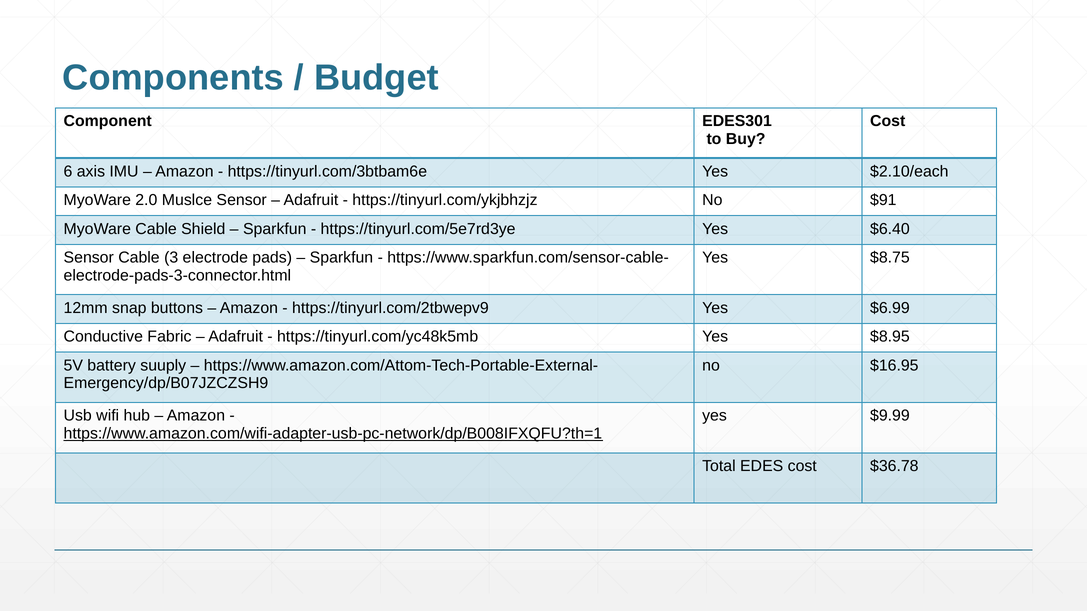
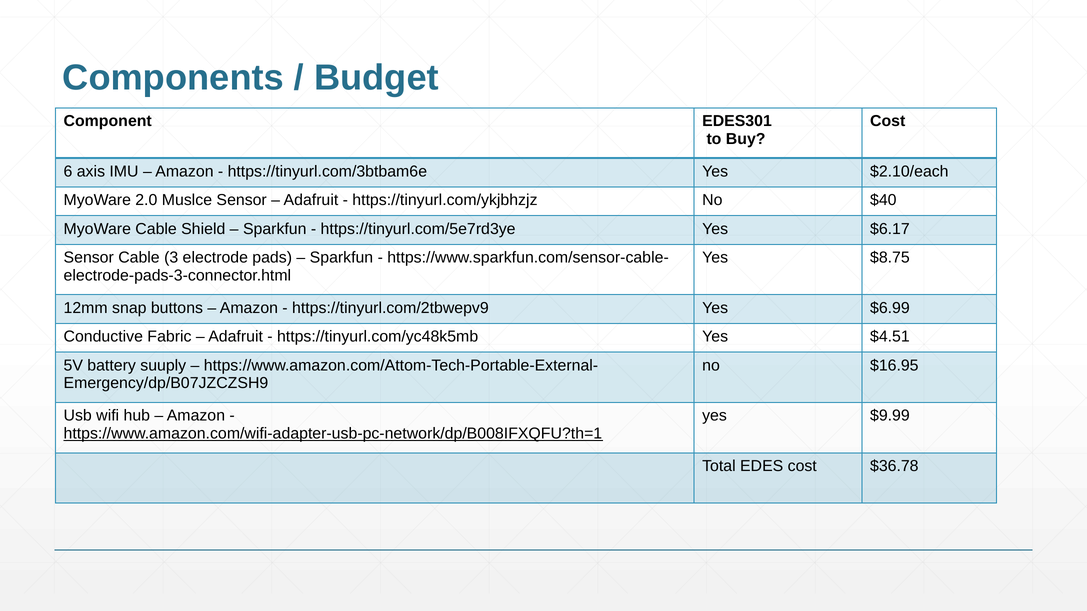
$91: $91 -> $40
$6.40: $6.40 -> $6.17
$8.95: $8.95 -> $4.51
